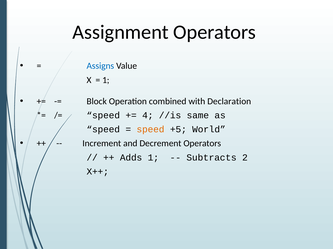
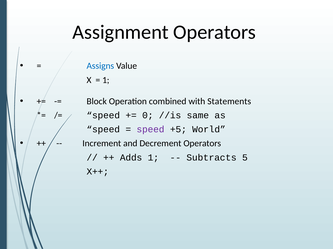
Declaration: Declaration -> Statements
4: 4 -> 0
speed at (151, 130) colour: orange -> purple
2: 2 -> 5
